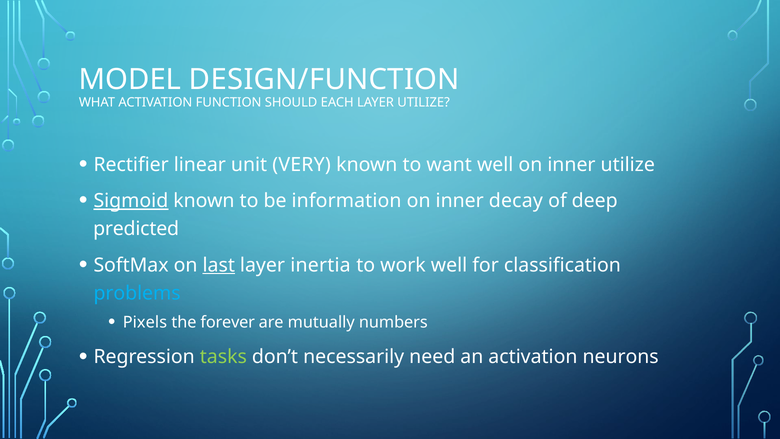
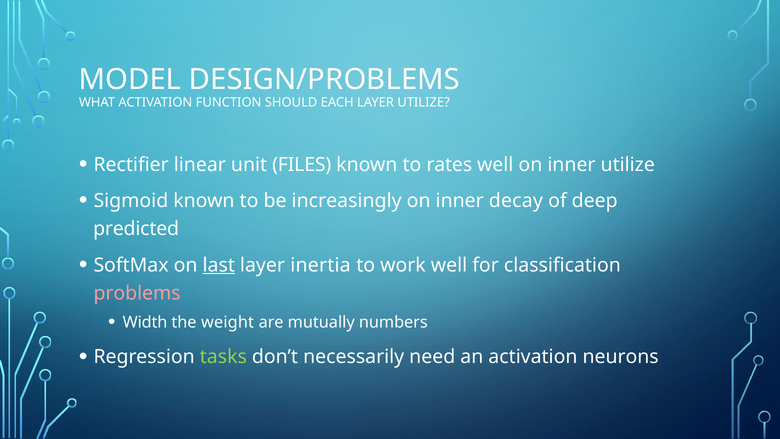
DESIGN/FUNCTION: DESIGN/FUNCTION -> DESIGN/PROBLEMS
VERY: VERY -> FILES
want: want -> rates
Sigmoid underline: present -> none
information: information -> increasingly
problems colour: light blue -> pink
Pixels: Pixels -> Width
forever: forever -> weight
